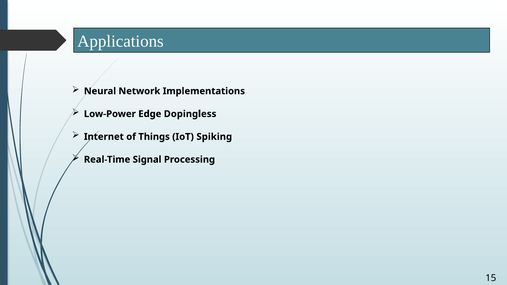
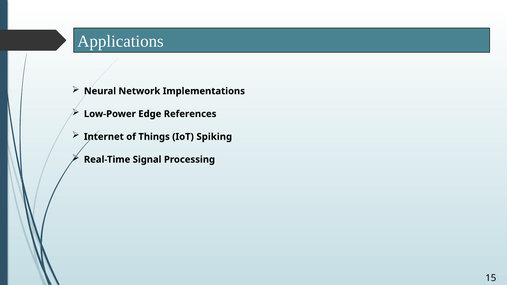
Dopingless: Dopingless -> References
